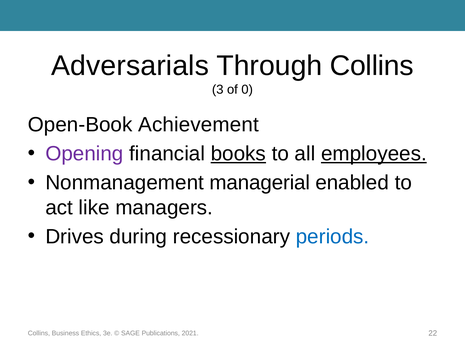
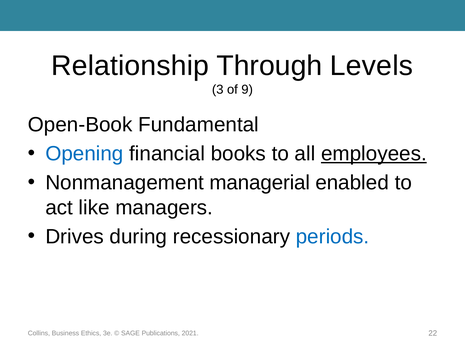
Adversarials: Adversarials -> Relationship
Through Collins: Collins -> Levels
0: 0 -> 9
Achievement: Achievement -> Fundamental
Opening colour: purple -> blue
books underline: present -> none
